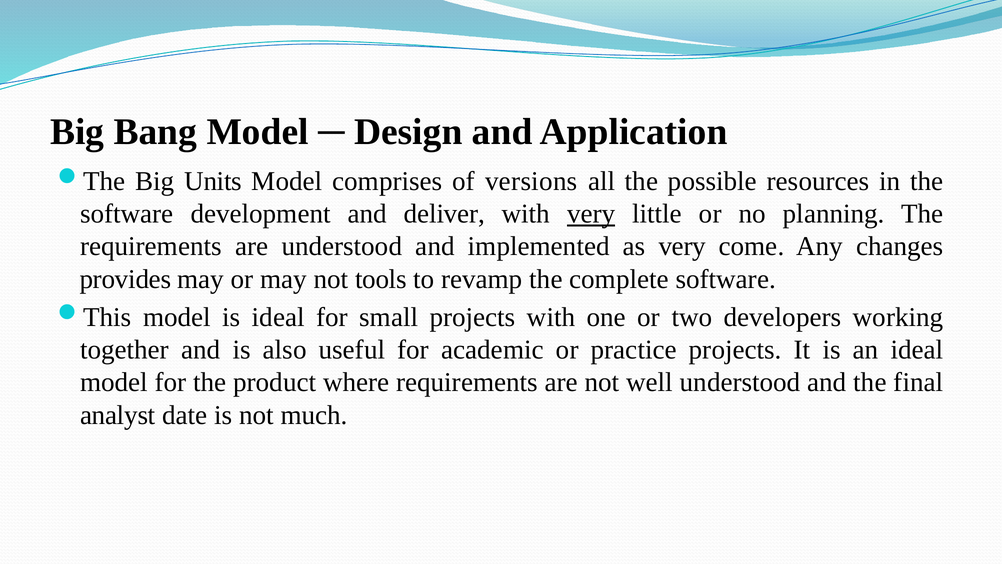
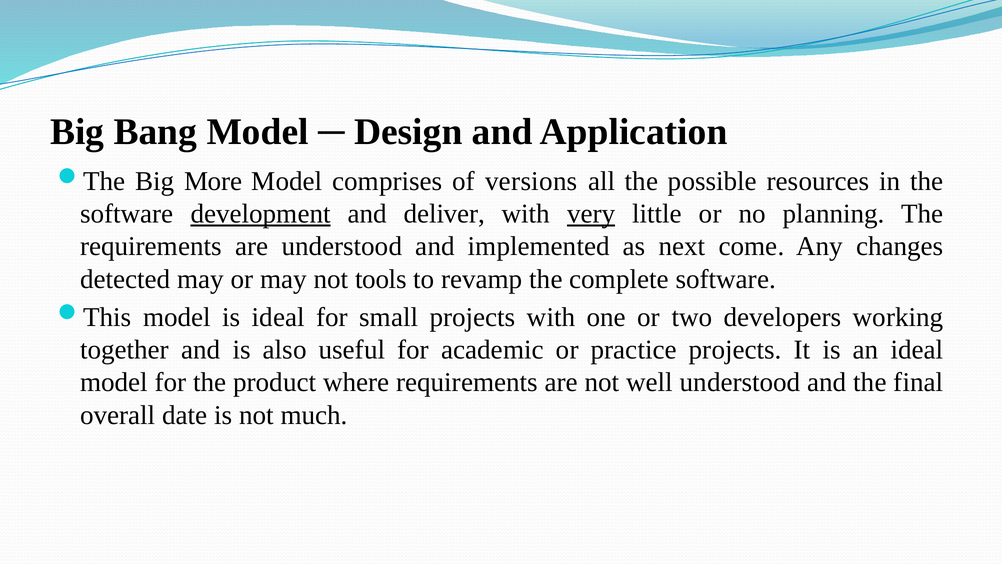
Units: Units -> More
development underline: none -> present
as very: very -> next
provides: provides -> detected
analyst: analyst -> overall
